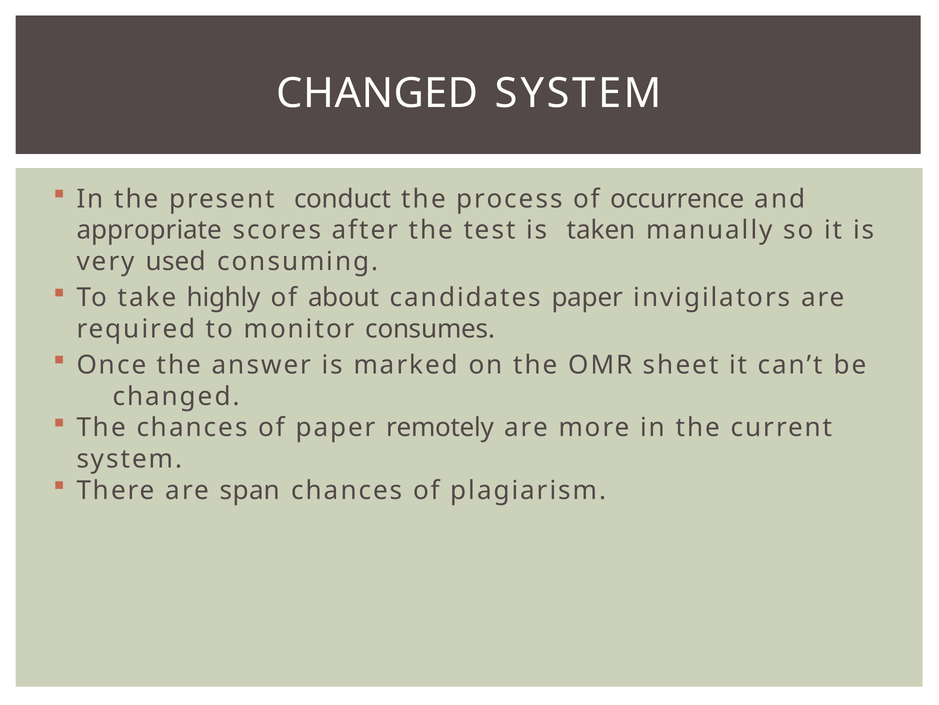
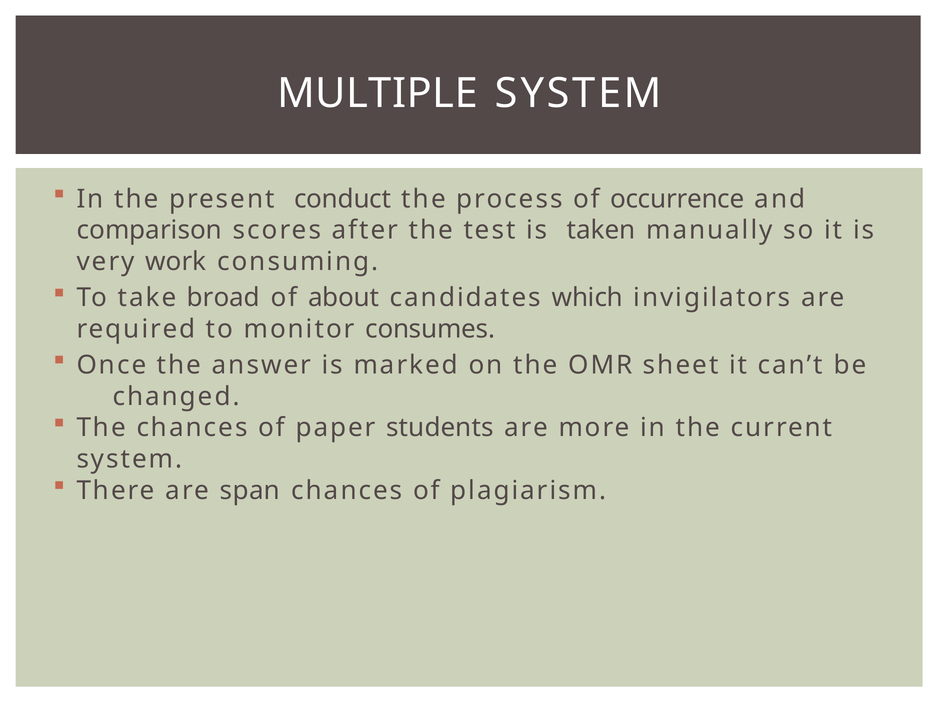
CHANGED at (377, 94): CHANGED -> MULTIPLE
appropriate: appropriate -> comparison
used: used -> work
highly: highly -> broad
candidates paper: paper -> which
remotely: remotely -> students
